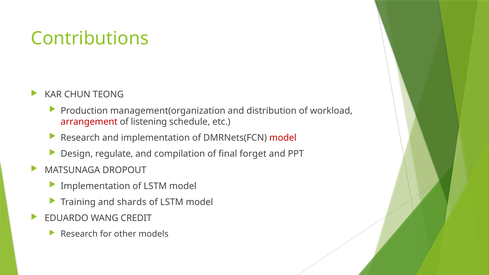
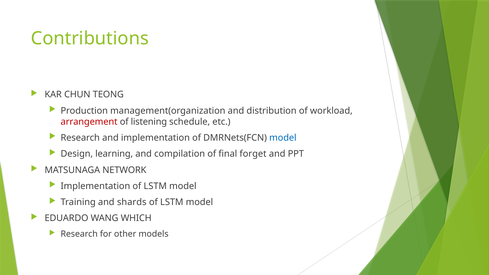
model at (283, 138) colour: red -> blue
regulate: regulate -> learning
DROPOUT: DROPOUT -> NETWORK
CREDIT: CREDIT -> WHICH
